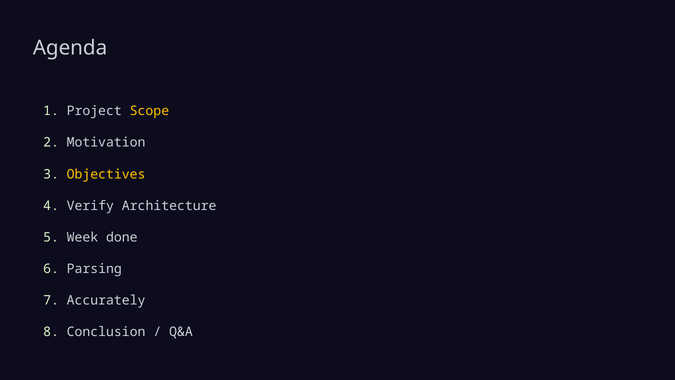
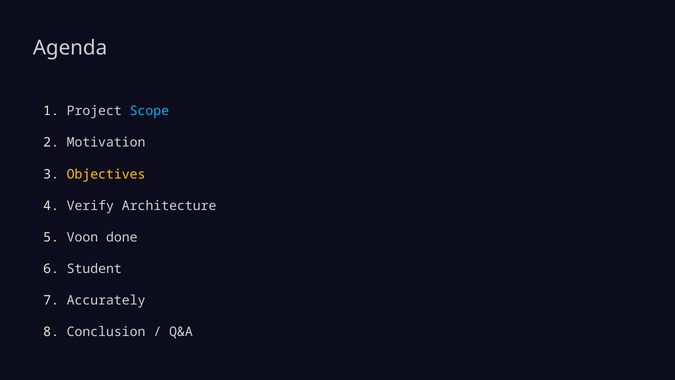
Scope colour: yellow -> light blue
Week: Week -> Voon
Parsing: Parsing -> Student
